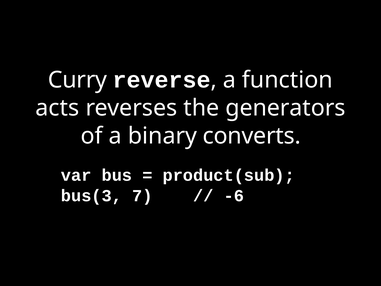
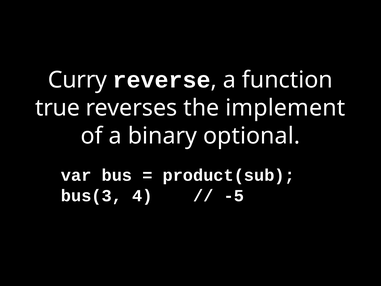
acts: acts -> true
generators: generators -> implement
converts: converts -> optional
7: 7 -> 4
-6: -6 -> -5
